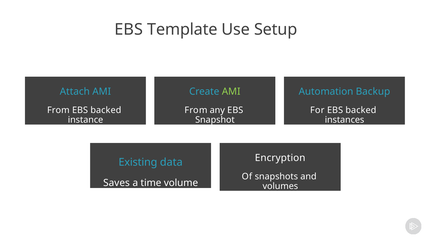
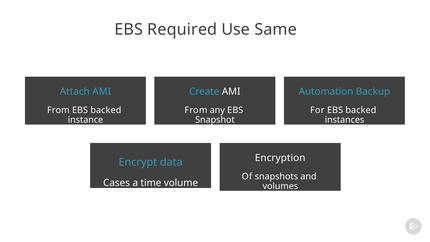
Template: Template -> Required
Setup: Setup -> Same
AMI at (231, 92) colour: light green -> white
Existing: Existing -> Encrypt
Saves: Saves -> Cases
